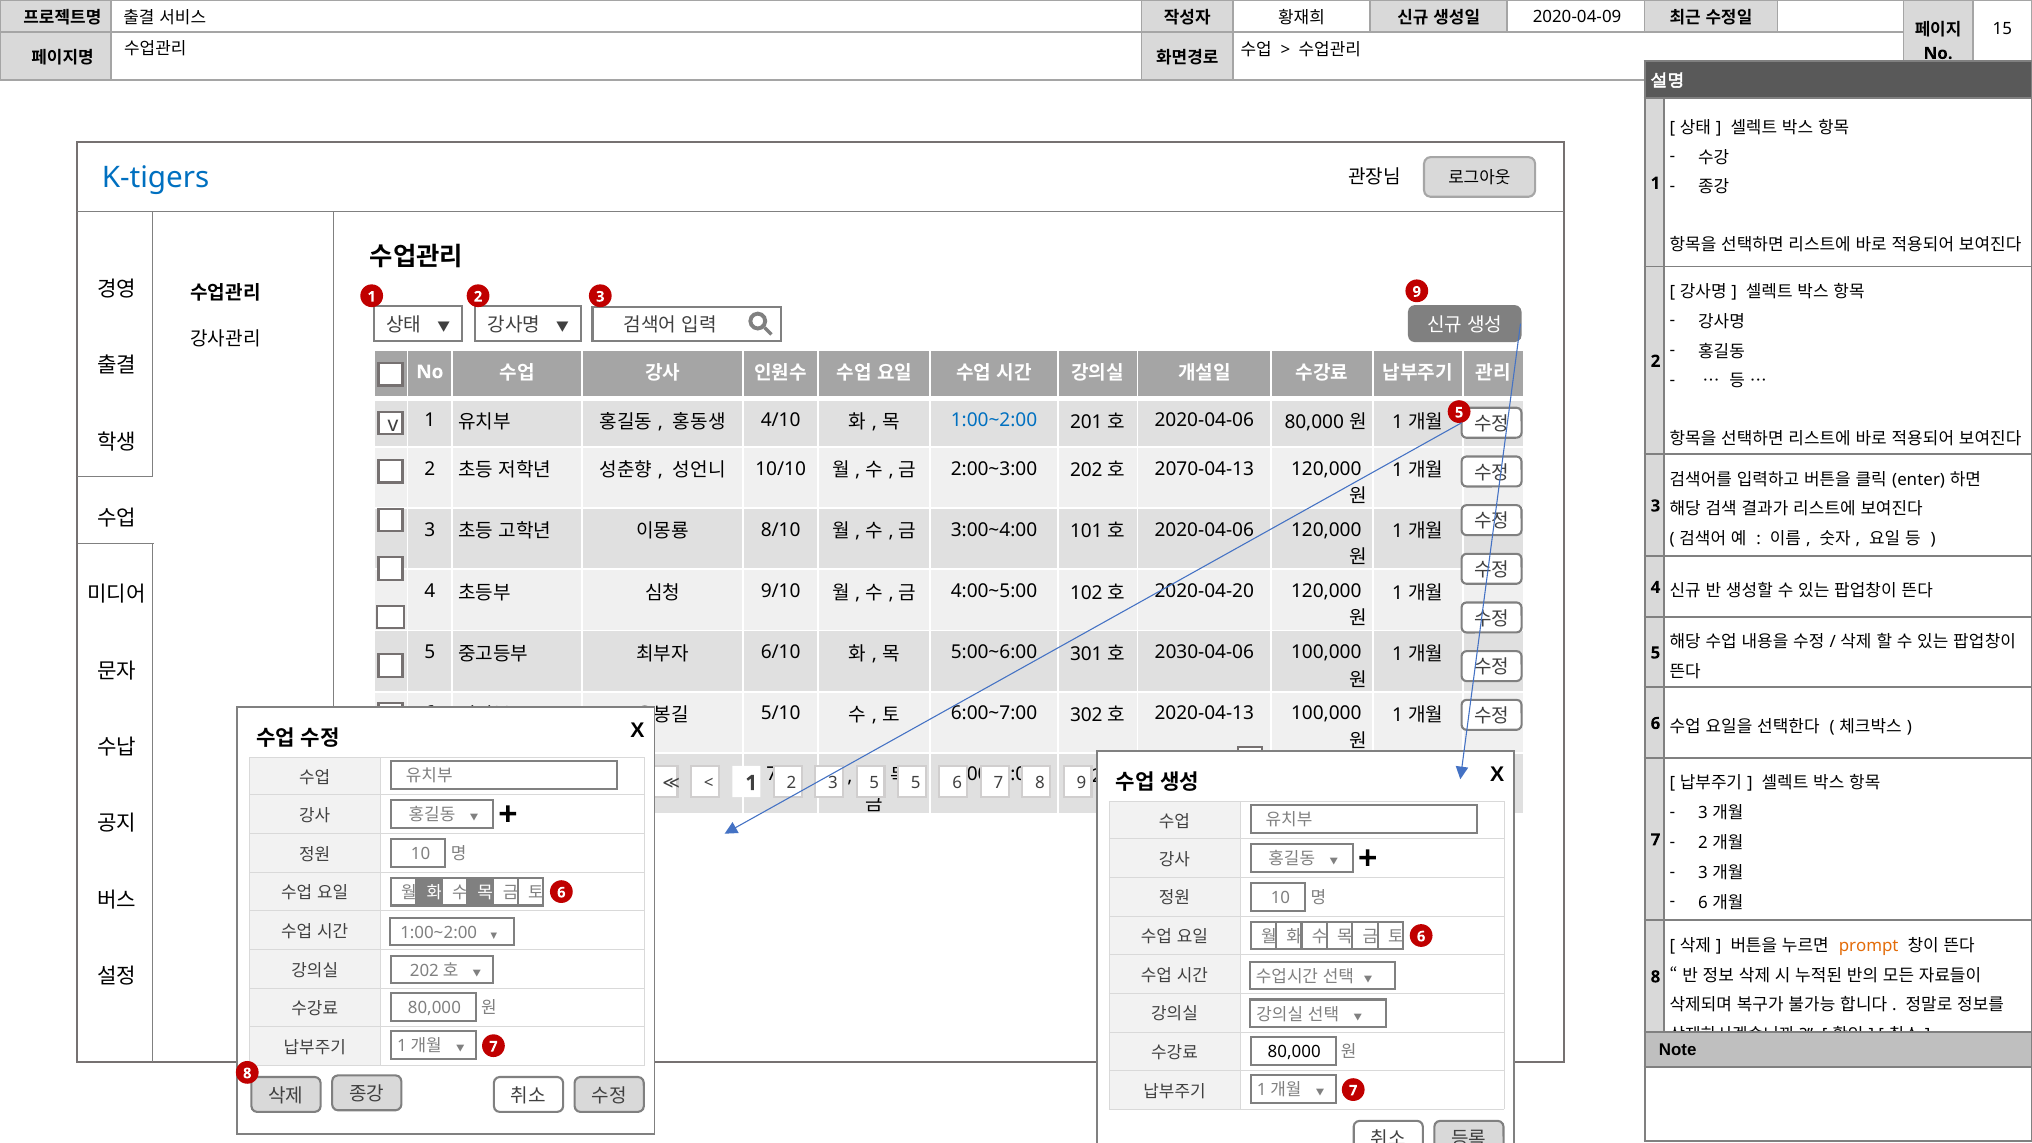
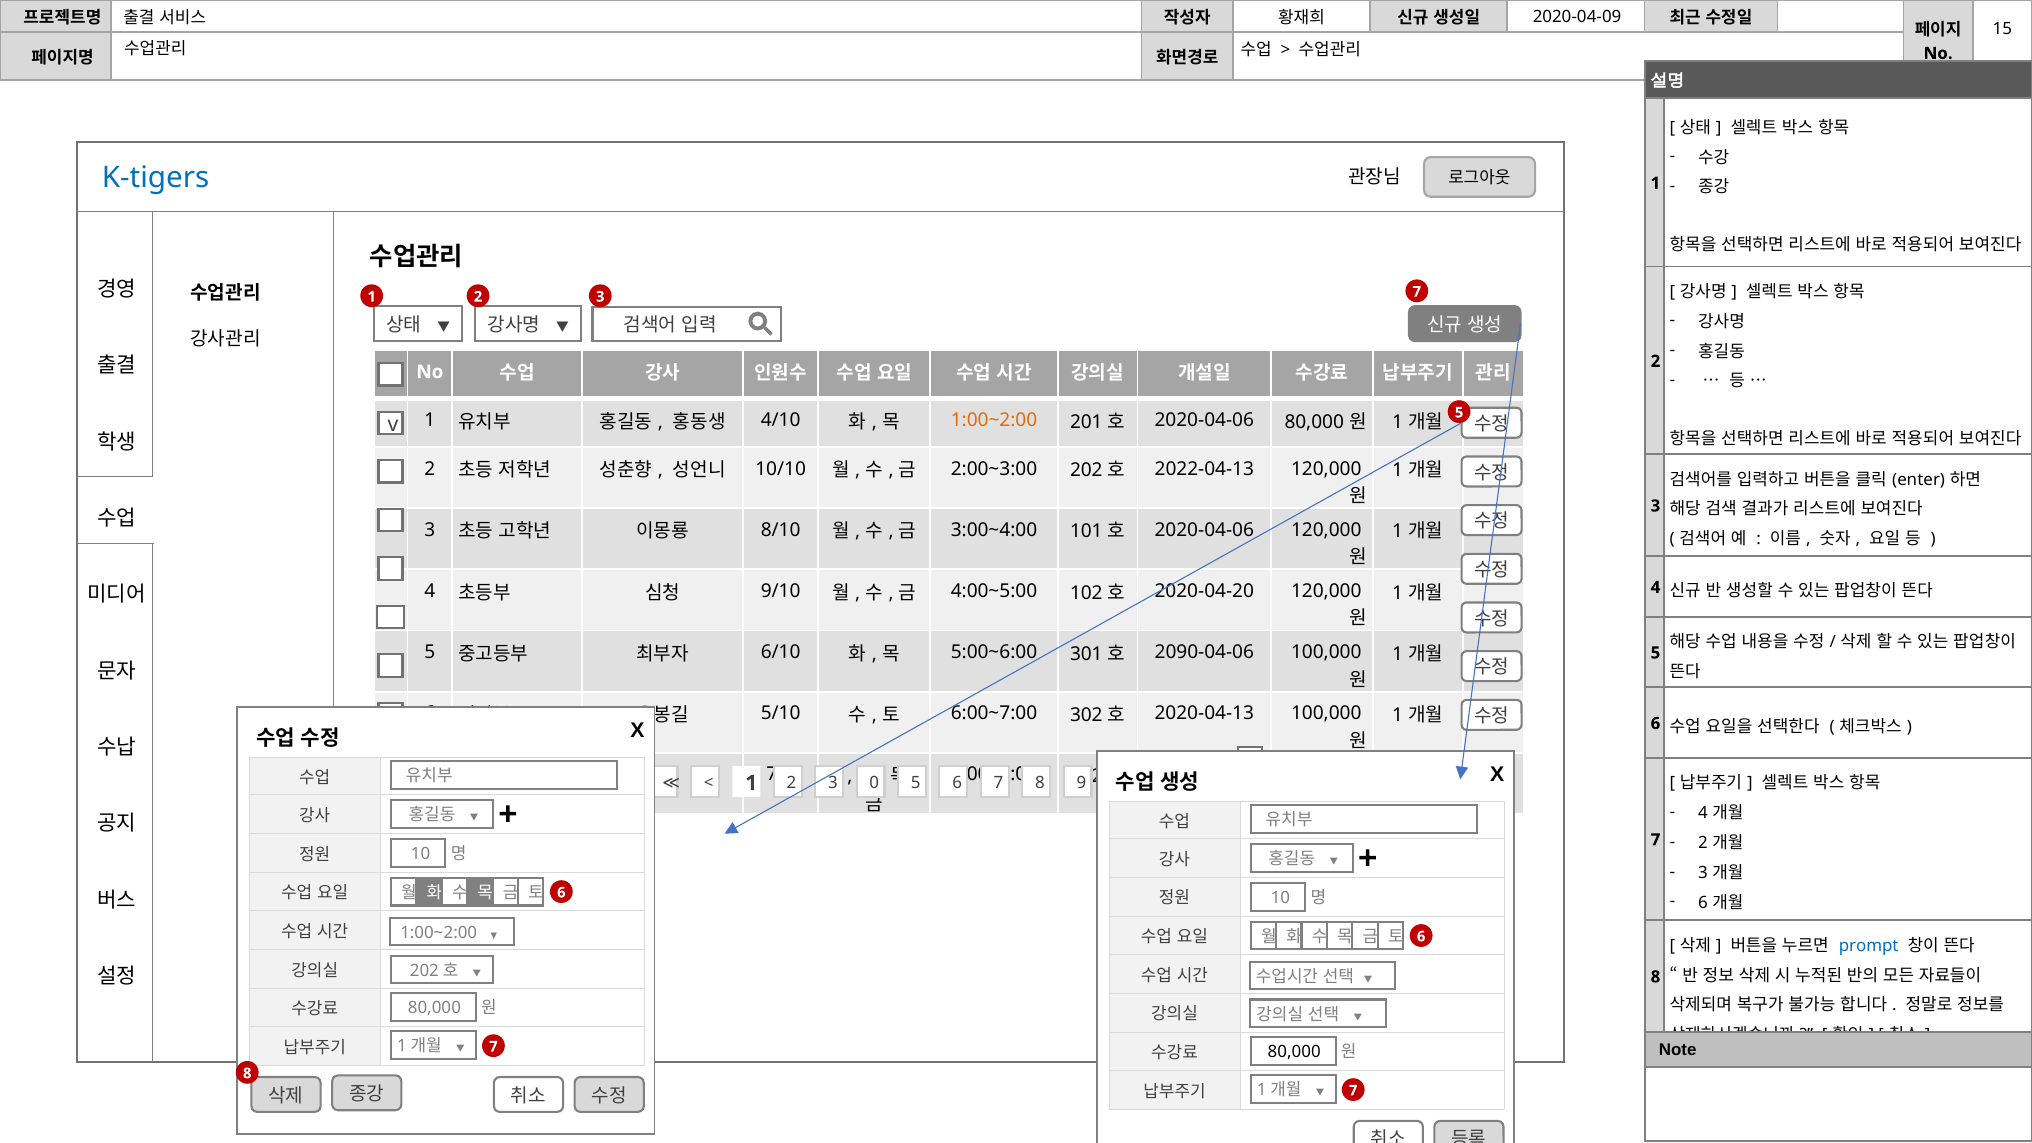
3 9: 9 -> 7
1:00~2:00 at (994, 420) colour: blue -> orange
2070-04-13: 2070-04-13 -> 2022-04-13
2030-04-06: 2030-04-06 -> 2090-04-06
5 at (874, 783): 5 -> 0
3 at (1703, 813): 3 -> 4
prompt colour: orange -> blue
